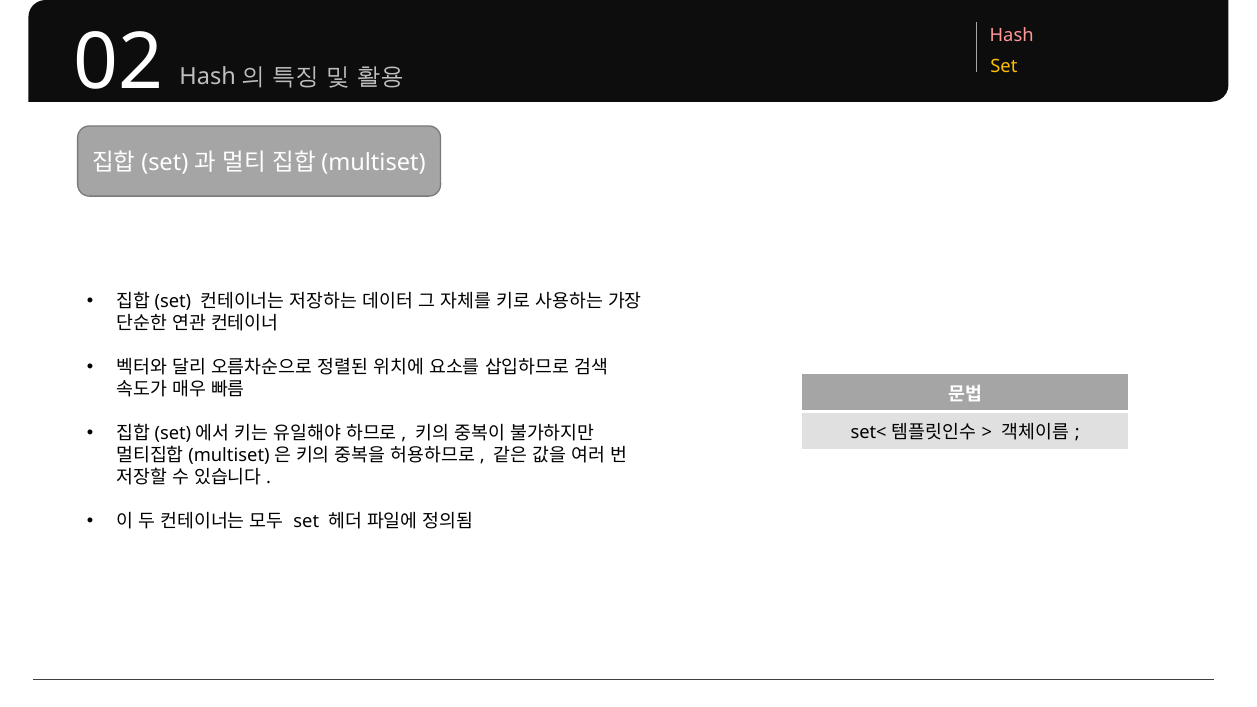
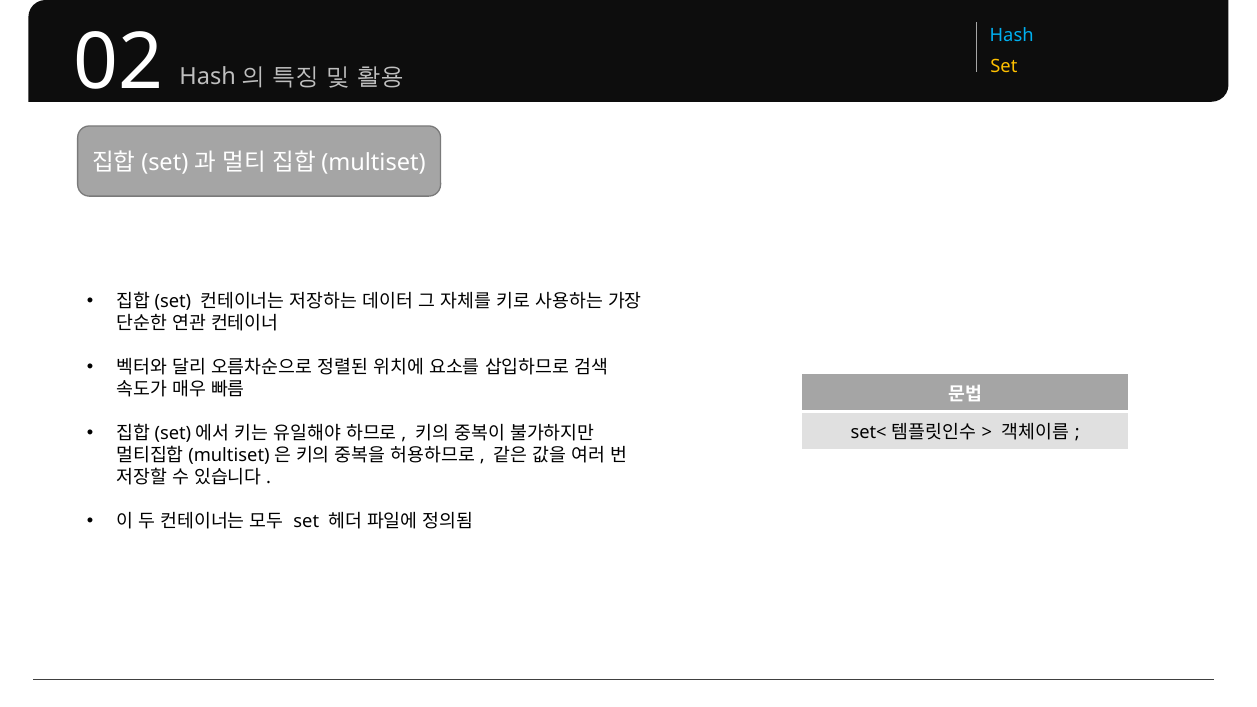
Hash colour: pink -> light blue
